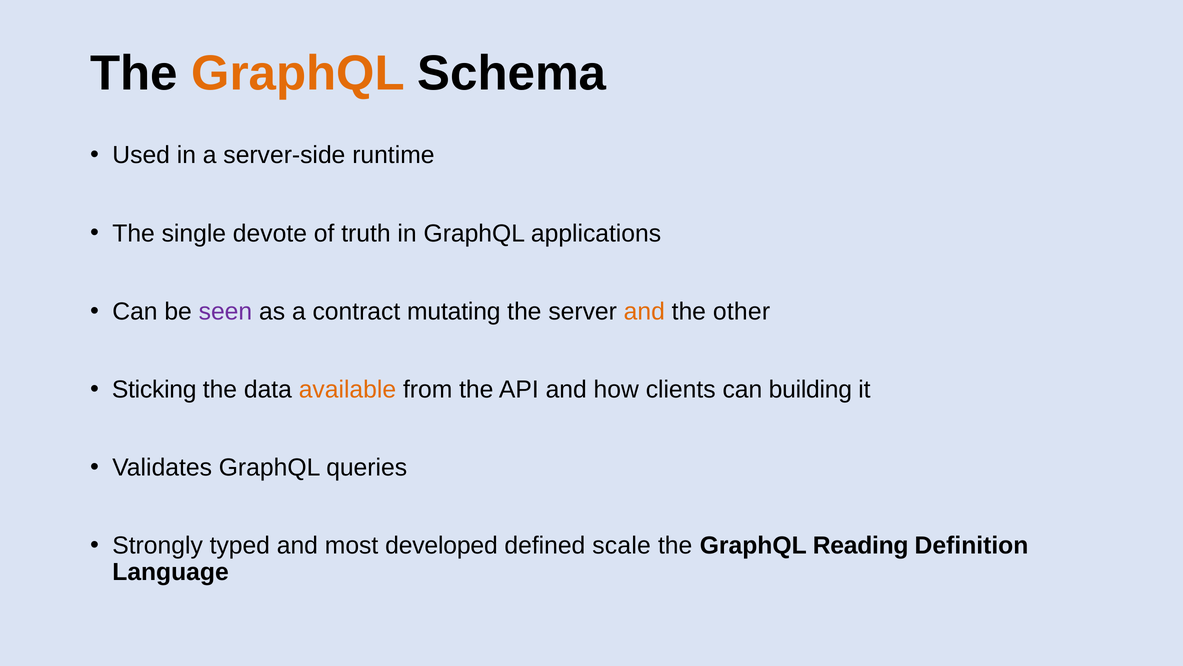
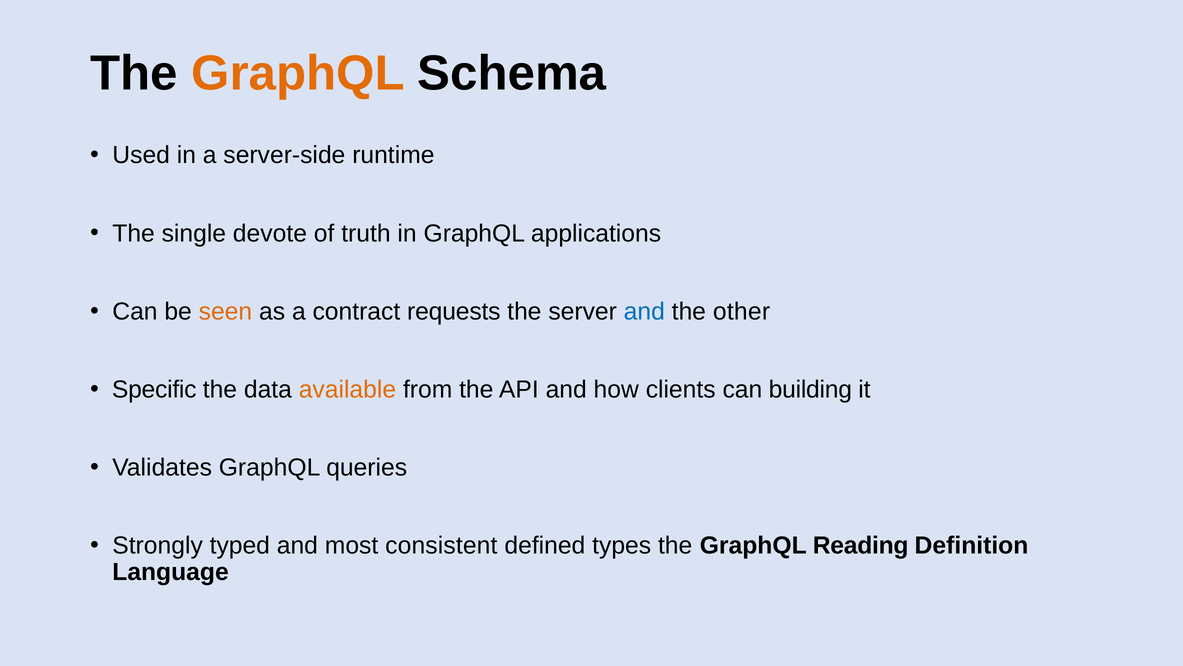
seen colour: purple -> orange
mutating: mutating -> requests
and at (644, 311) colour: orange -> blue
Sticking: Sticking -> Specific
developed: developed -> consistent
scale: scale -> types
